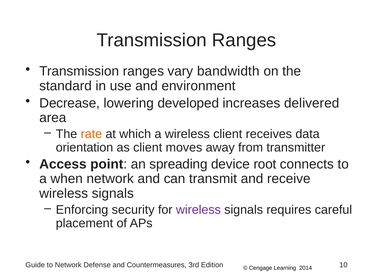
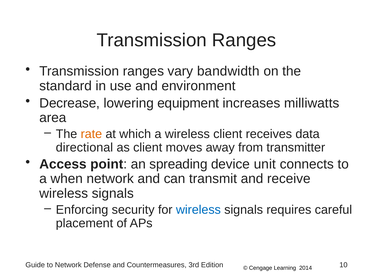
developed: developed -> equipment
delivered: delivered -> milliwatts
orientation: orientation -> directional
root: root -> unit
wireless at (198, 210) colour: purple -> blue
